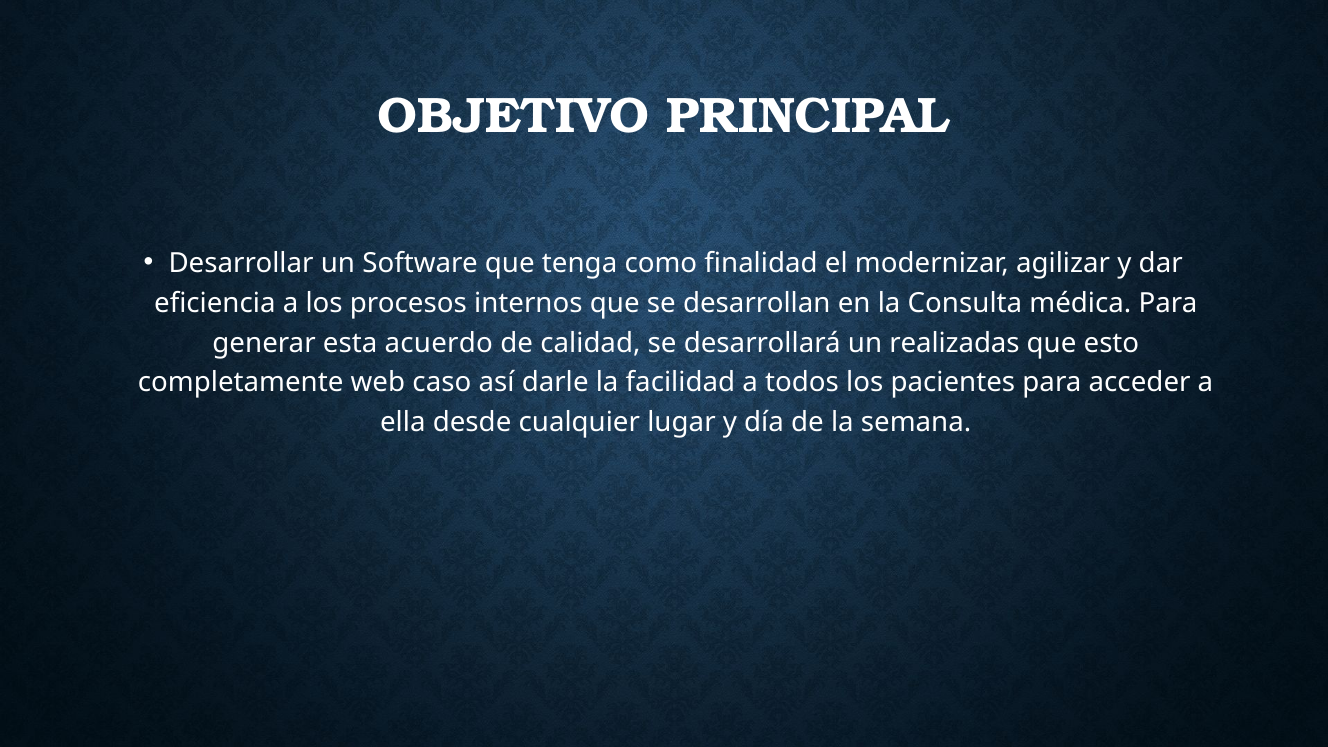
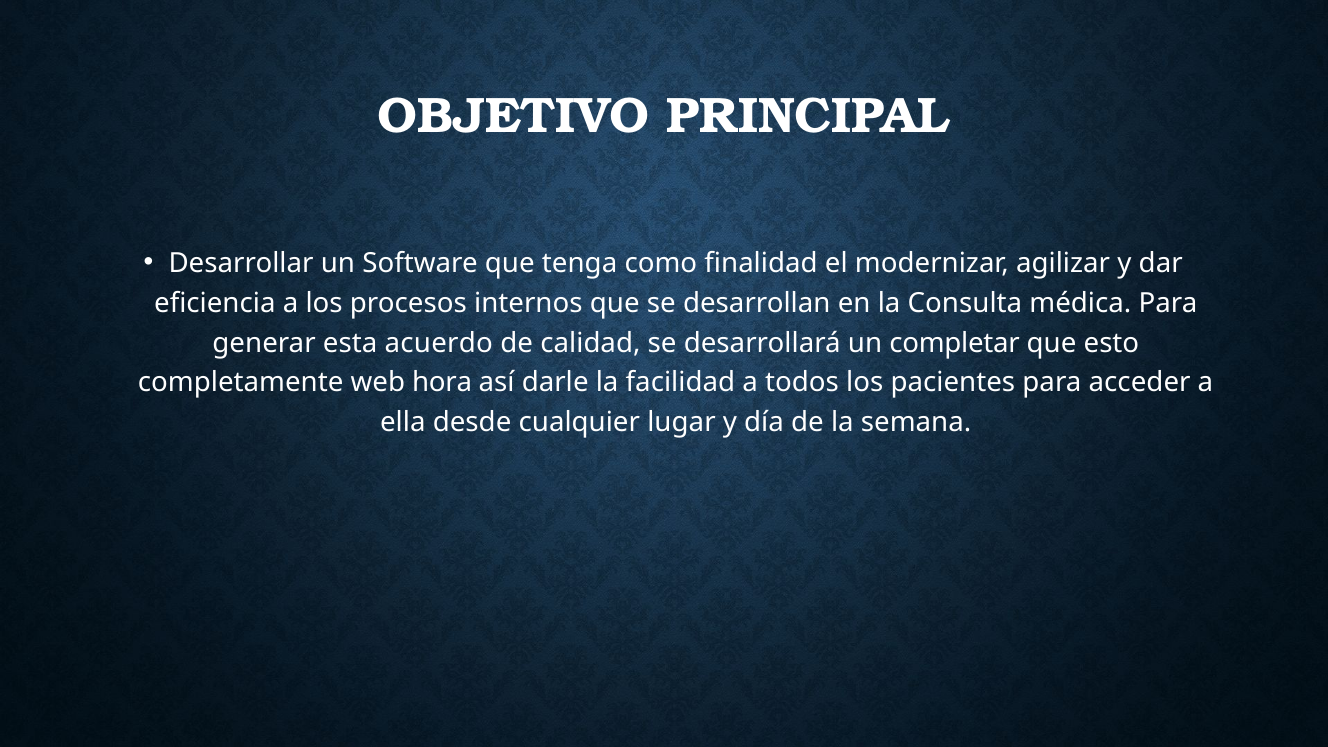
realizadas: realizadas -> completar
caso: caso -> hora
